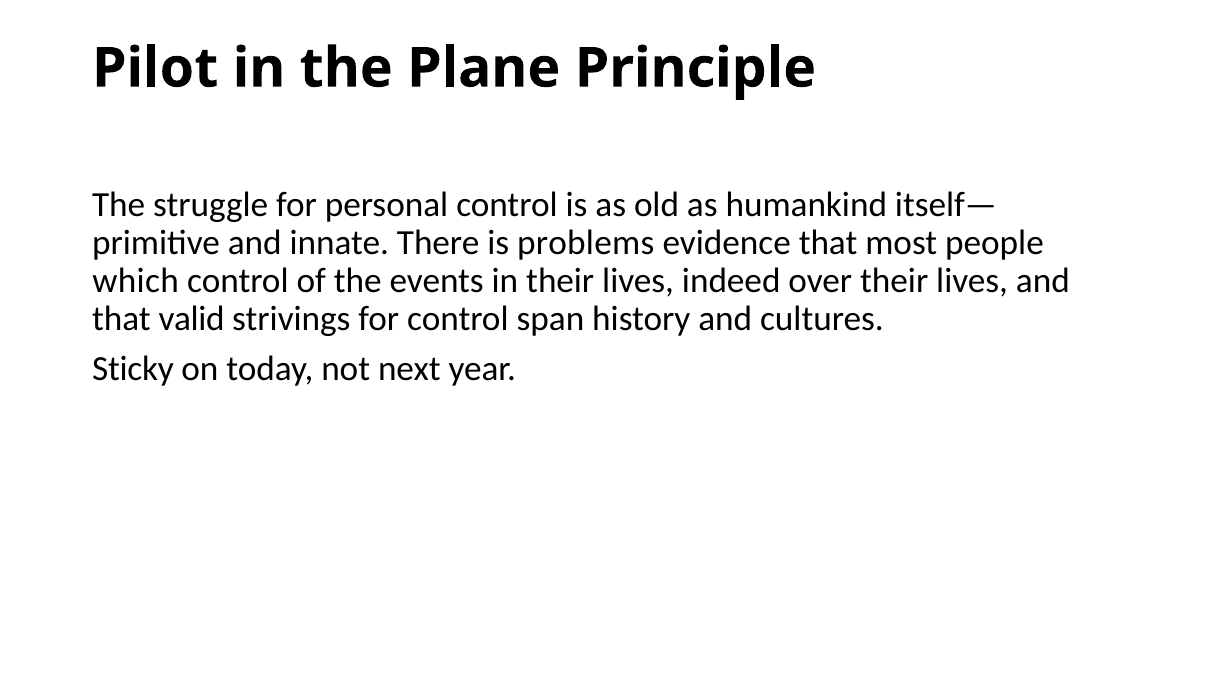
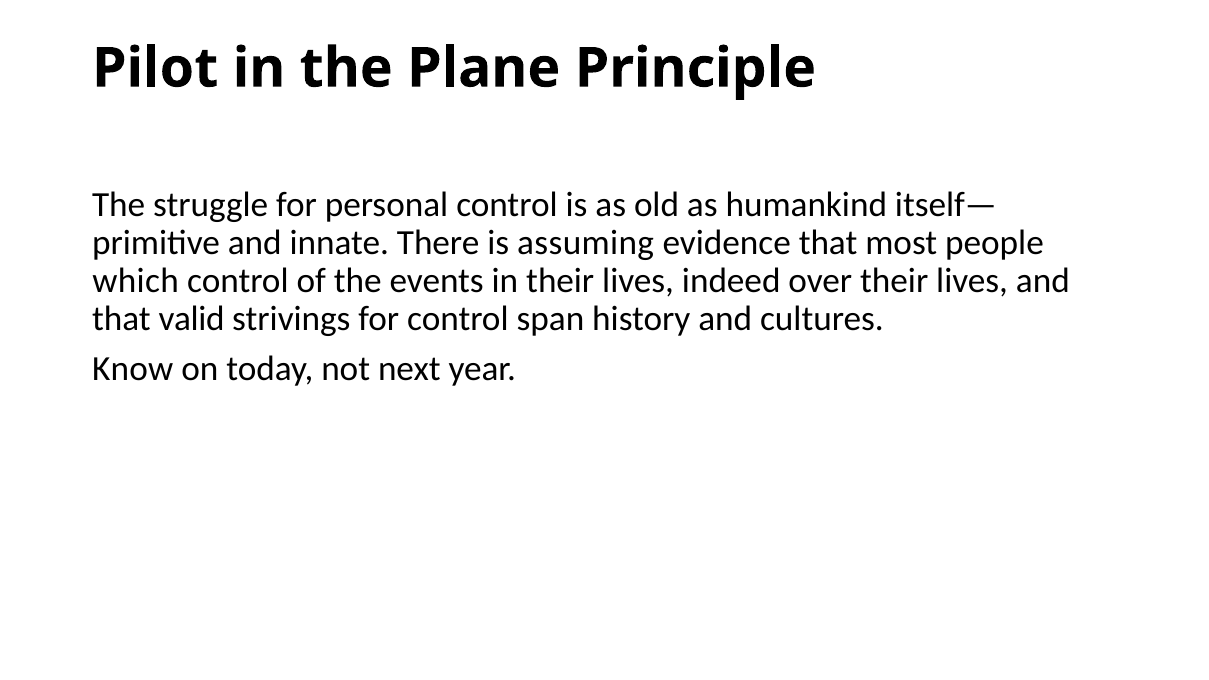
problems: problems -> assuming
Sticky: Sticky -> Know
